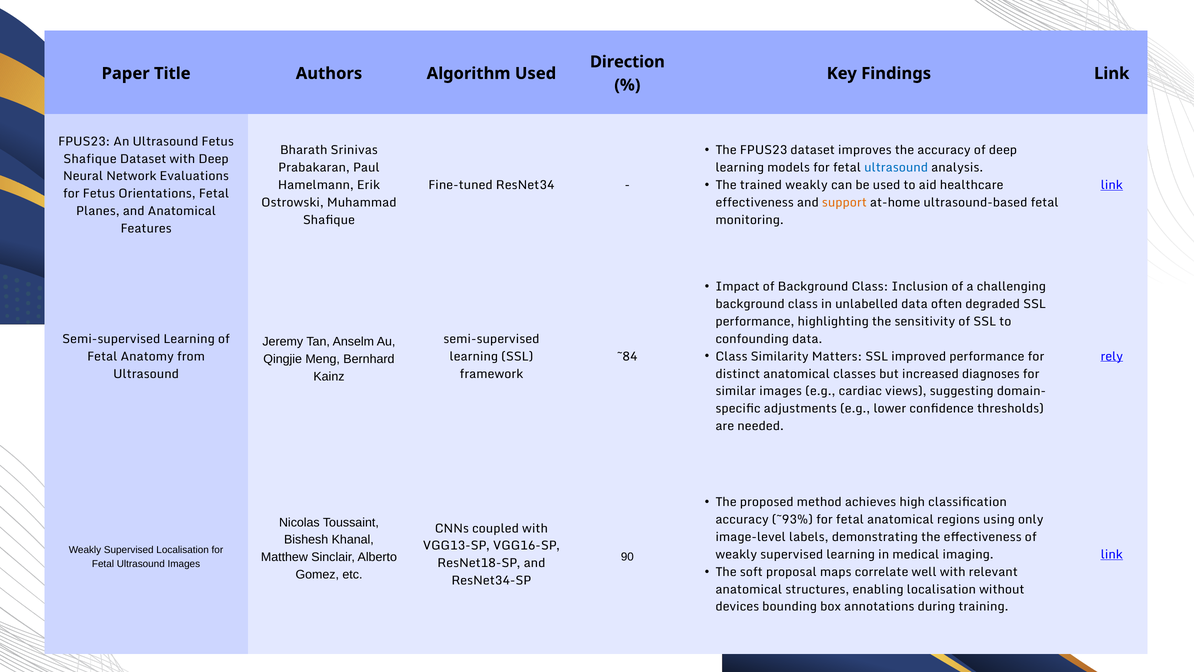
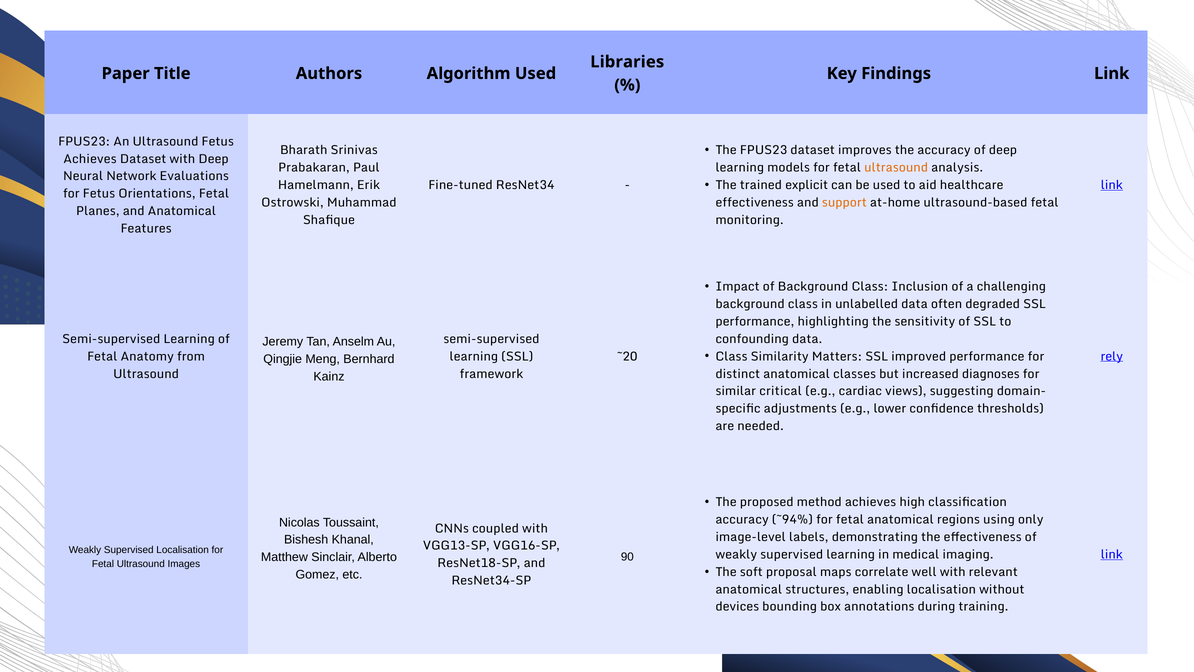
Direction: Direction -> Libraries
Shafique at (90, 159): Shafique -> Achieves
ultrasound at (896, 168) colour: blue -> orange
trained weakly: weakly -> explicit
~84: ~84 -> ~20
similar images: images -> critical
~93%: ~93% -> ~94%
